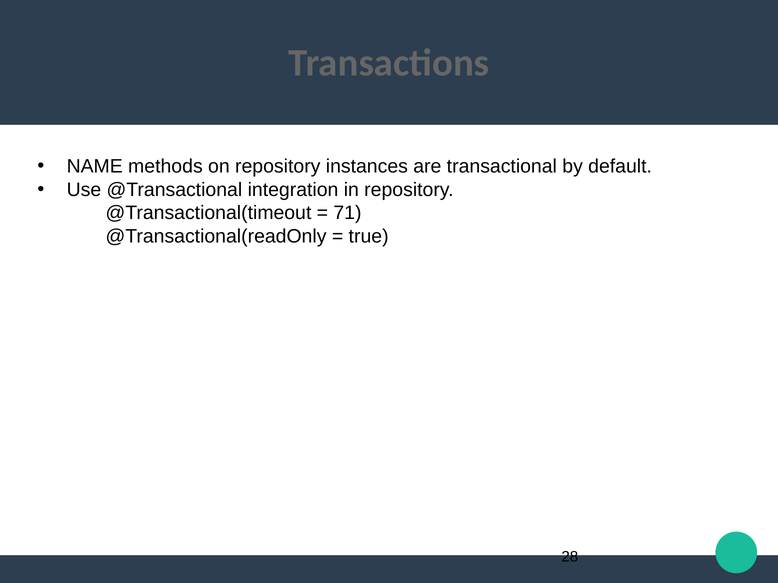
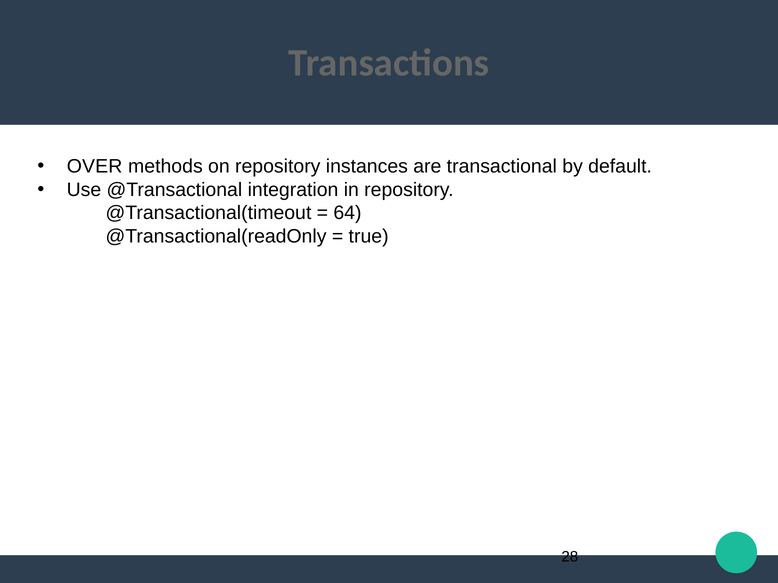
NAME: NAME -> OVER
71: 71 -> 64
